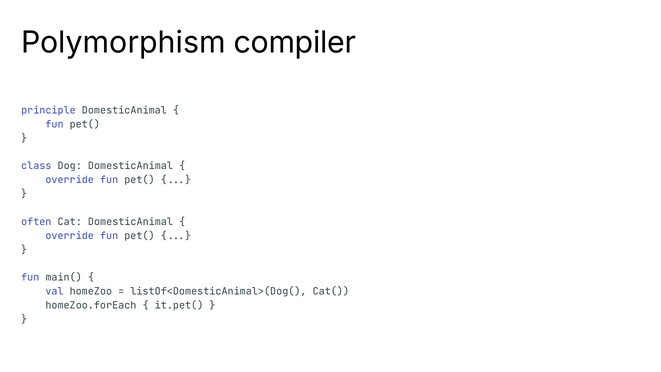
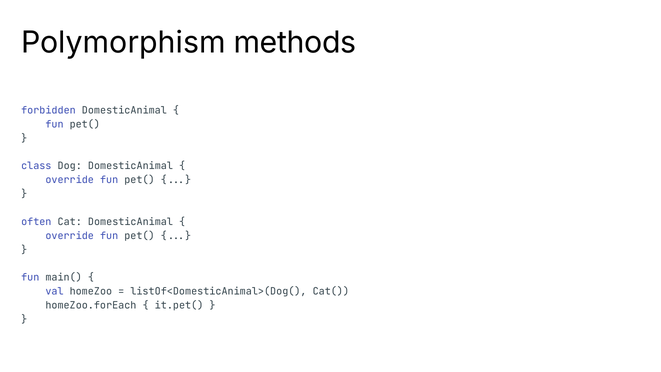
compiler: compiler -> methods
principle: principle -> forbidden
